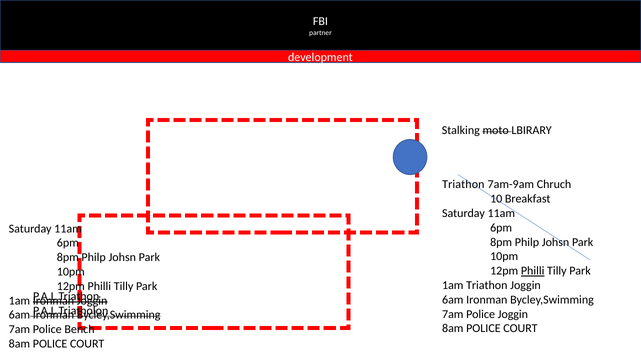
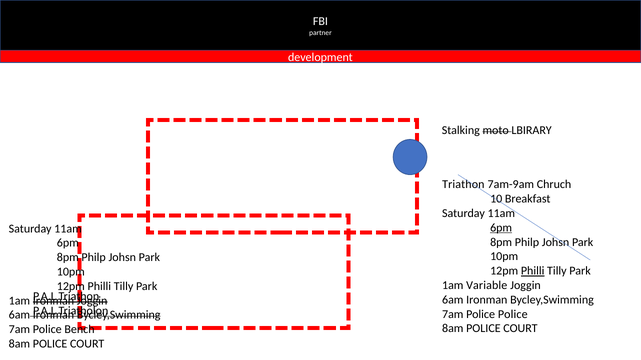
6pm at (501, 228) underline: none -> present
1am Triathon: Triathon -> Variable
Police Joggin: Joggin -> Police
